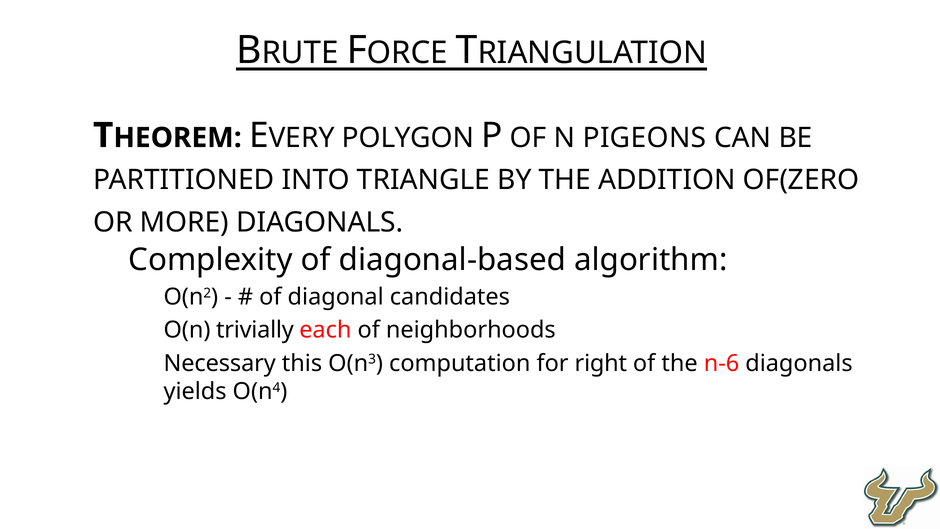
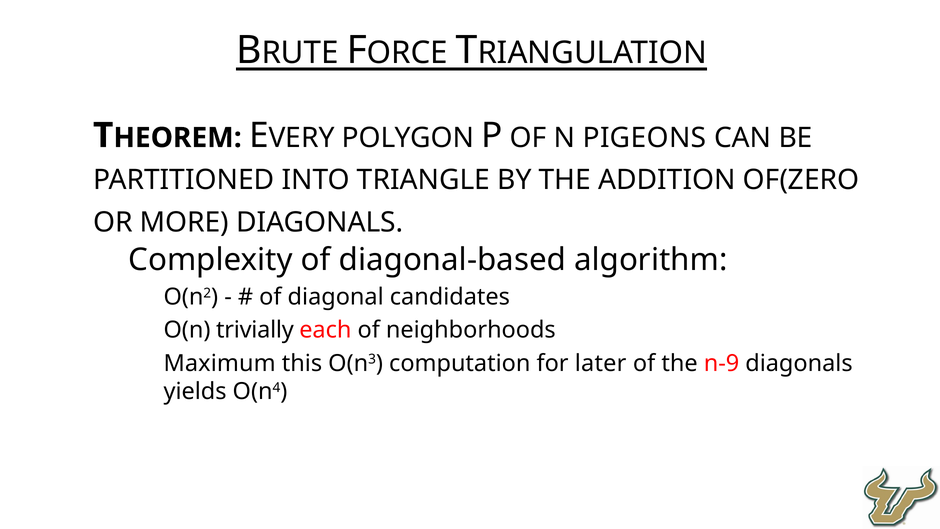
Necessary: Necessary -> Maximum
right: right -> later
n-6: n-6 -> n-9
